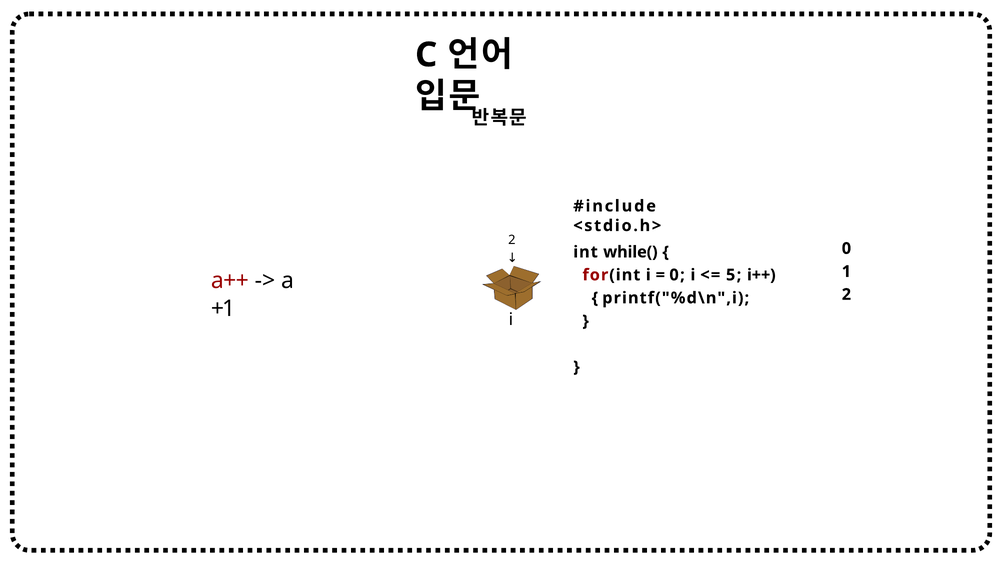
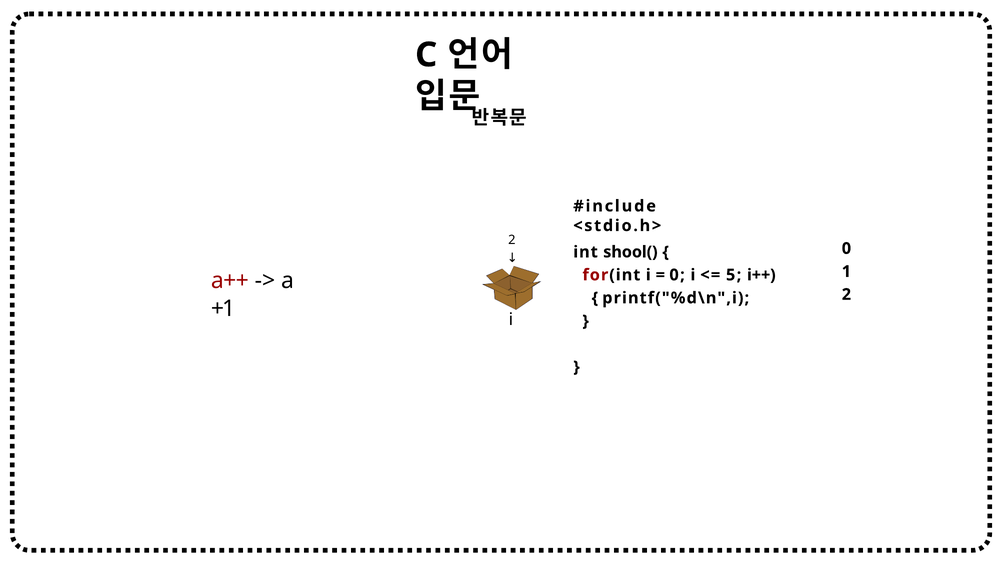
while(: while( -> shool(
